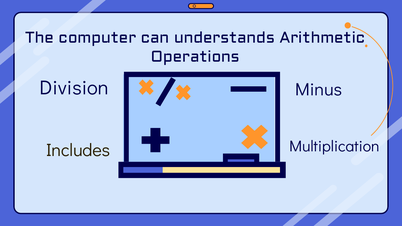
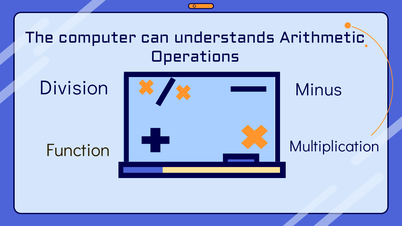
Includes: Includes -> Function
